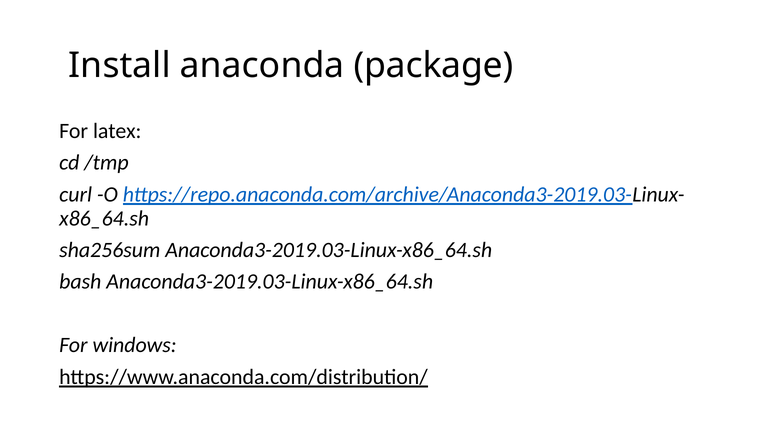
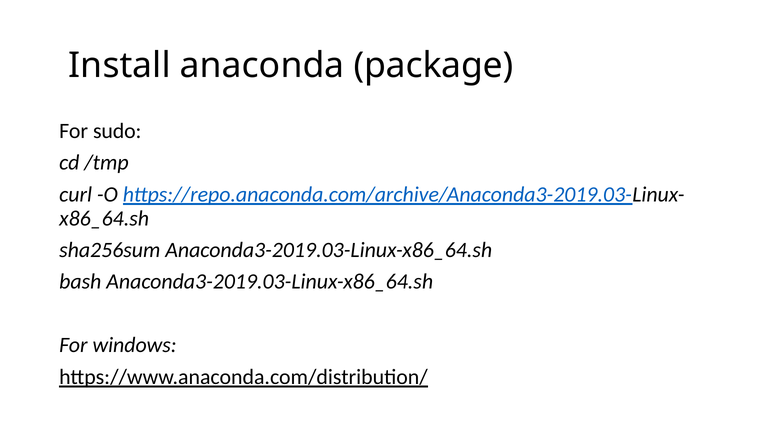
latex: latex -> sudo
